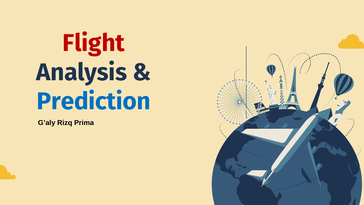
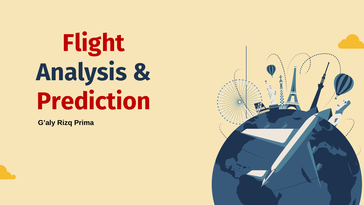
Prediction colour: blue -> red
